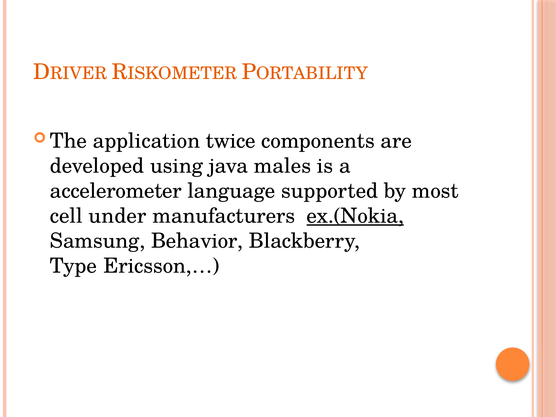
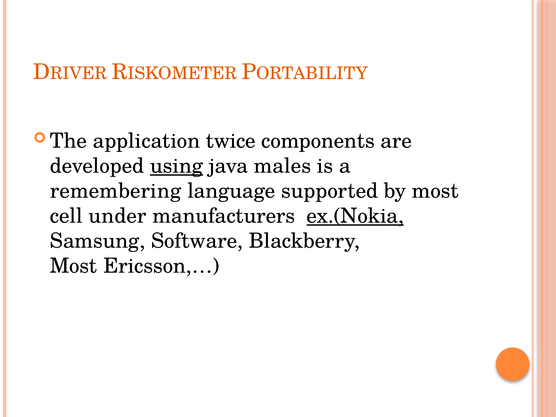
using underline: none -> present
accelerometer: accelerometer -> remembering
Behavior: Behavior -> Software
Type at (73, 266): Type -> Most
